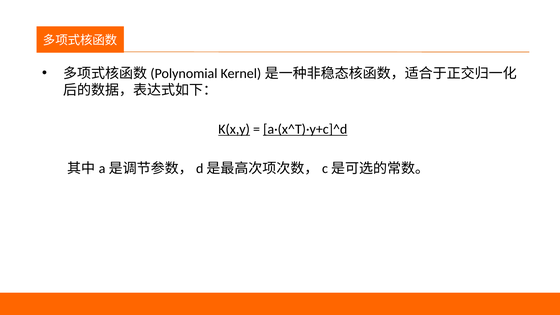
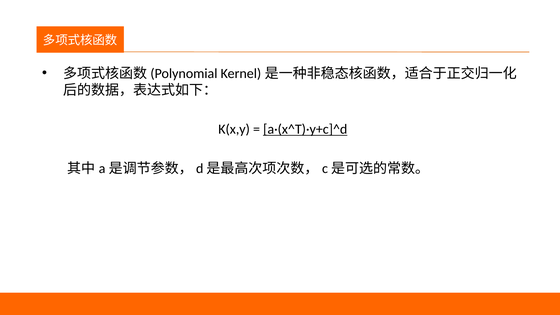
K(x,y underline: present -> none
